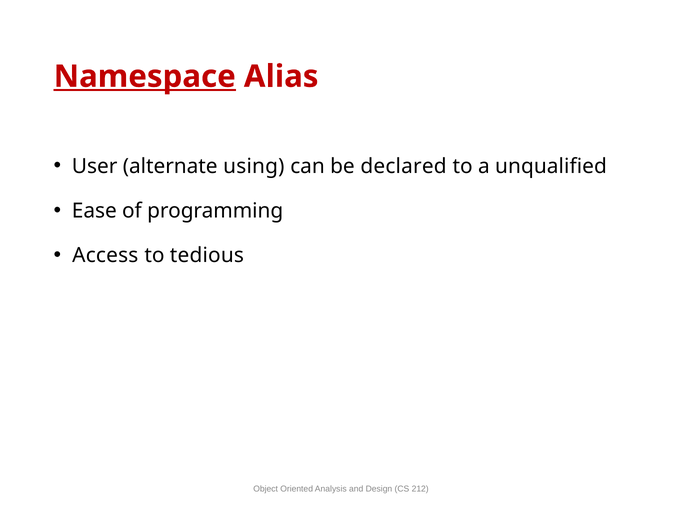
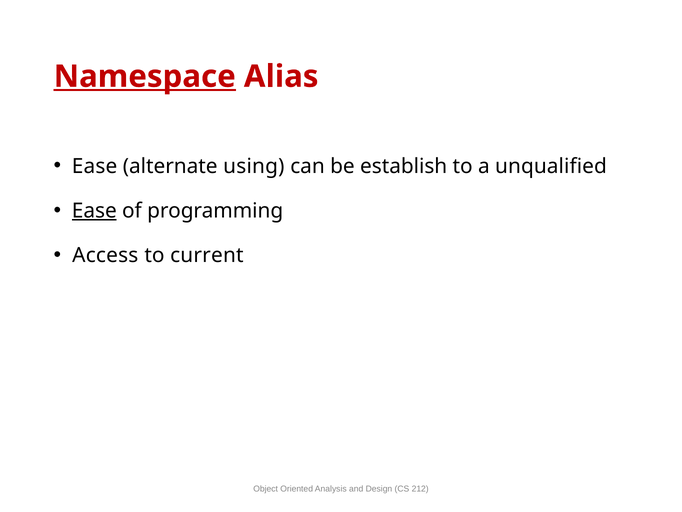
User at (95, 166): User -> Ease
declared: declared -> establish
Ease at (94, 211) underline: none -> present
tedious: tedious -> current
